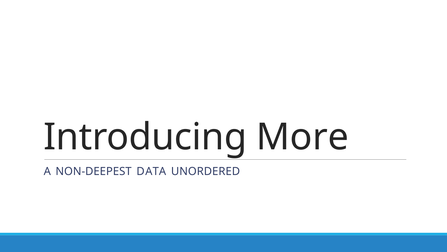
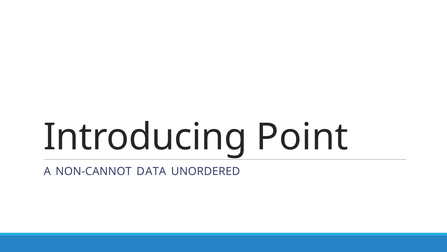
More: More -> Point
NON-DEEPEST: NON-DEEPEST -> NON-CANNOT
